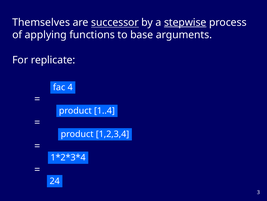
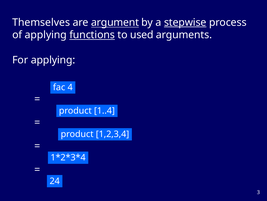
successor: successor -> argument
functions underline: none -> present
base: base -> used
For replicate: replicate -> applying
